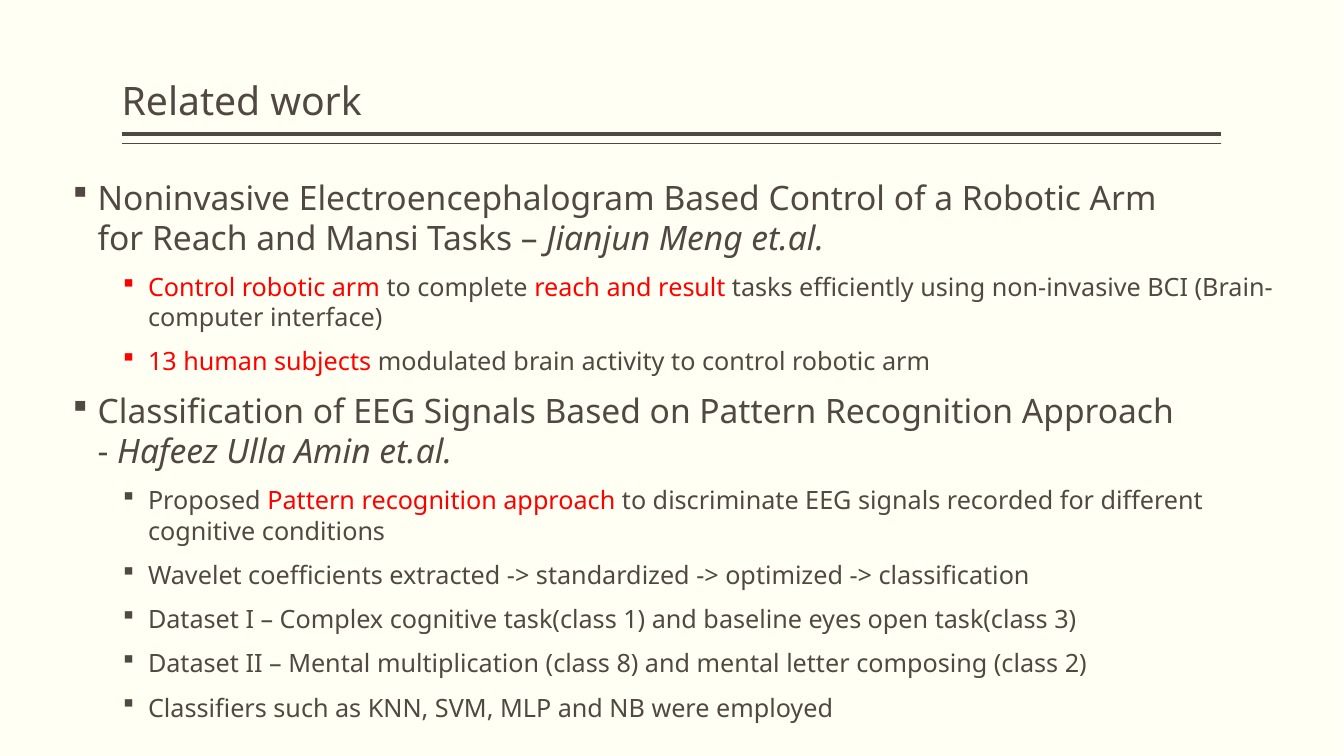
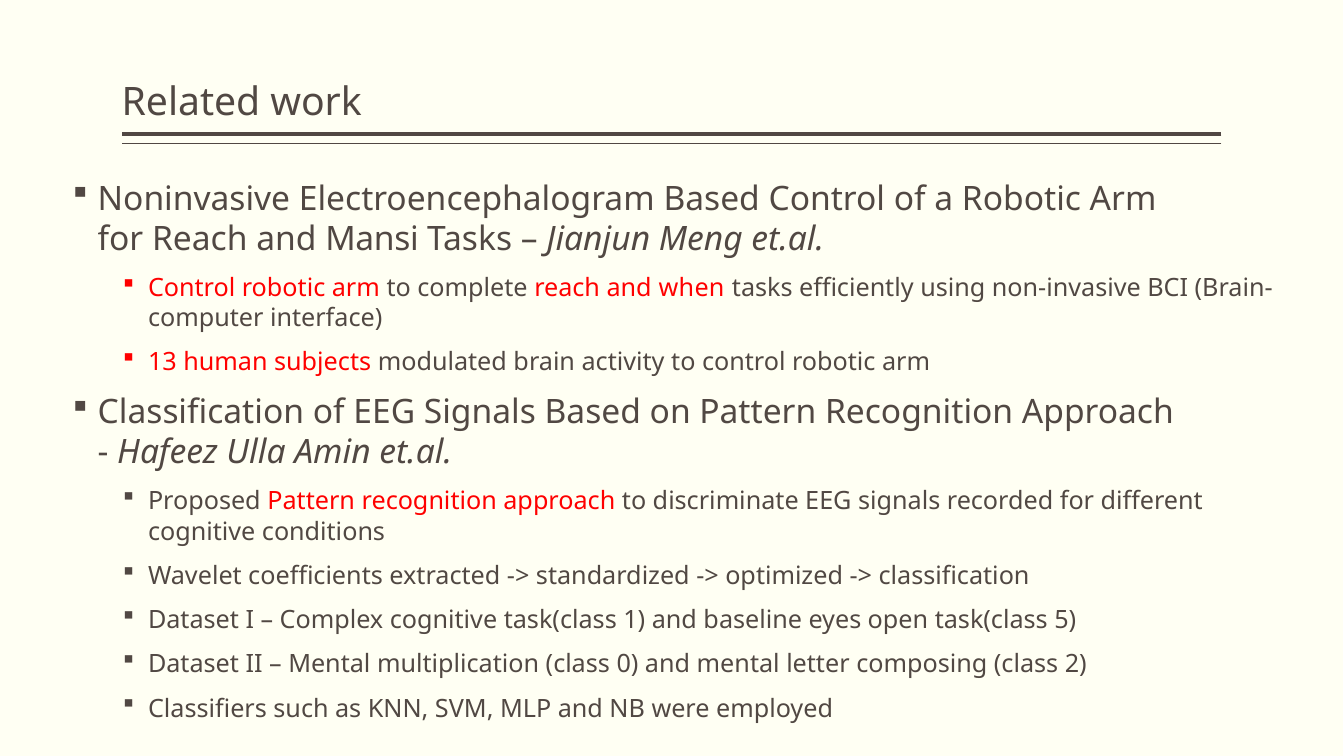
result: result -> when
3: 3 -> 5
8: 8 -> 0
